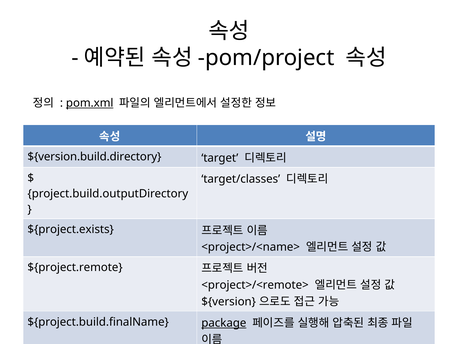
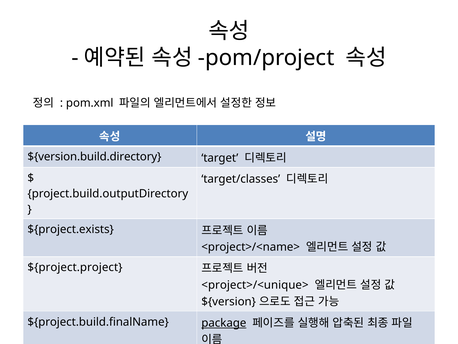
pom.xml underline: present -> none
${project.remote: ${project.remote -> ${project.project
<project>/<remote>: <project>/<remote> -> <project>/<unique>
